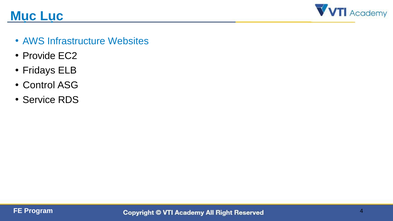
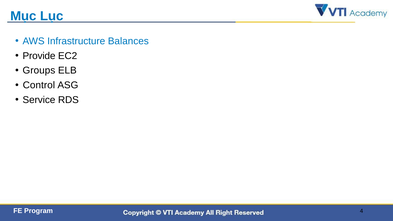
Websites: Websites -> Balances
Fridays: Fridays -> Groups
